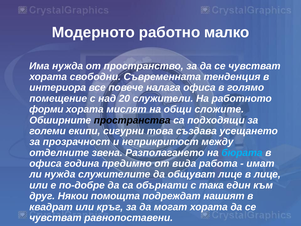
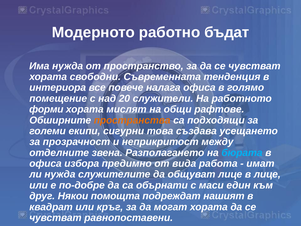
малко: малко -> бъдат
сложите: сложите -> рафтове
пространства colour: black -> orange
година: година -> избора
така: така -> маси
